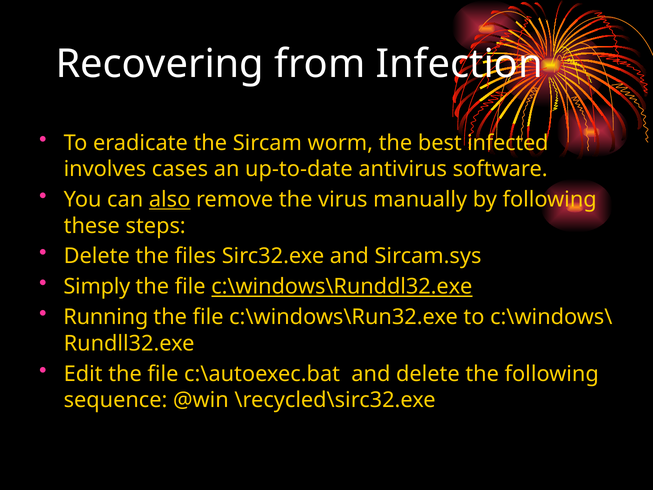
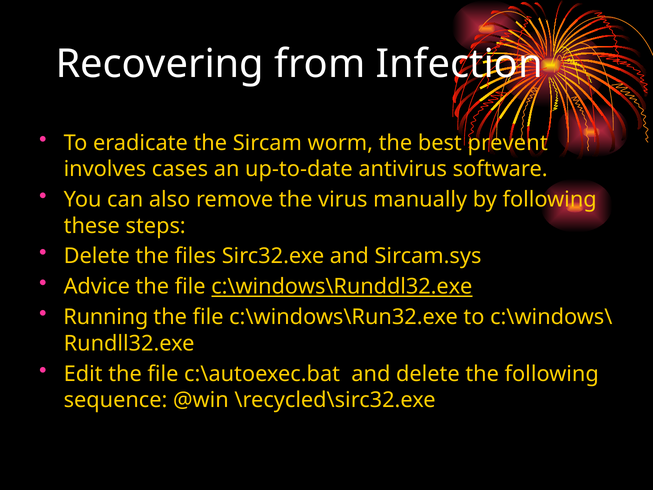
infected: infected -> prevent
also underline: present -> none
Simply: Simply -> Advice
